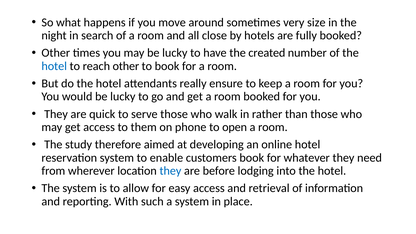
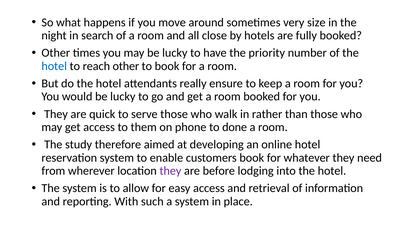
created: created -> priority
open: open -> done
they at (170, 171) colour: blue -> purple
